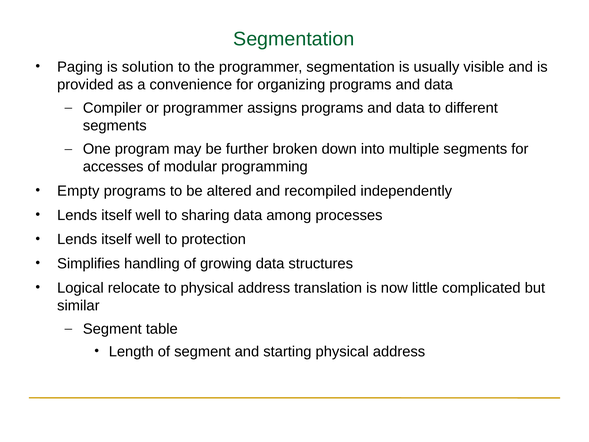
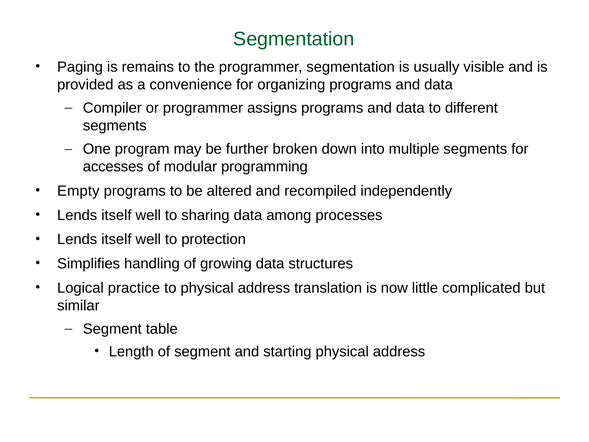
solution: solution -> remains
relocate: relocate -> practice
